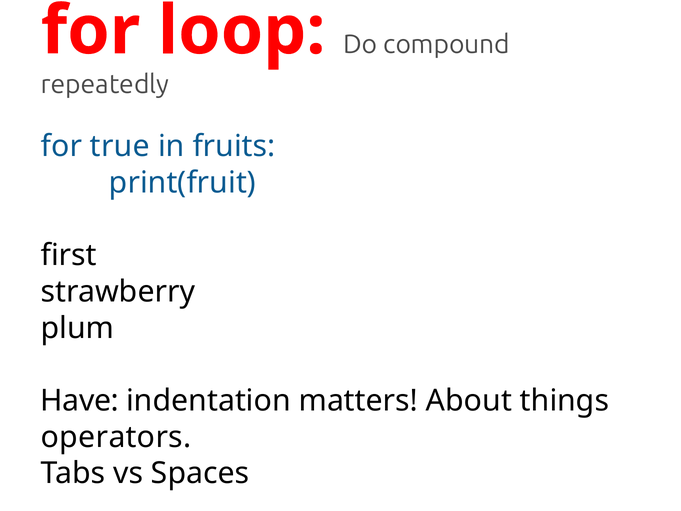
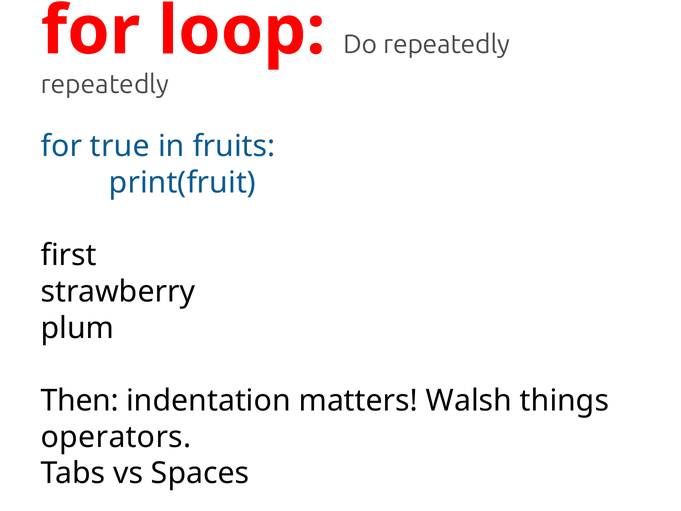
Do compound: compound -> repeatedly
Have: Have -> Then
About: About -> Walsh
